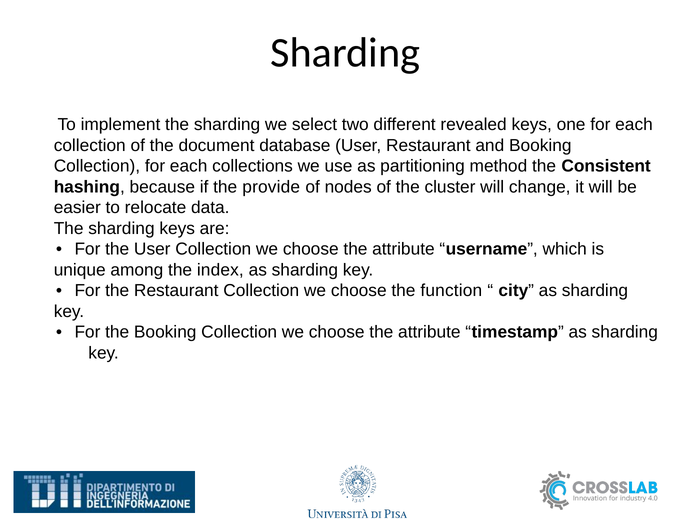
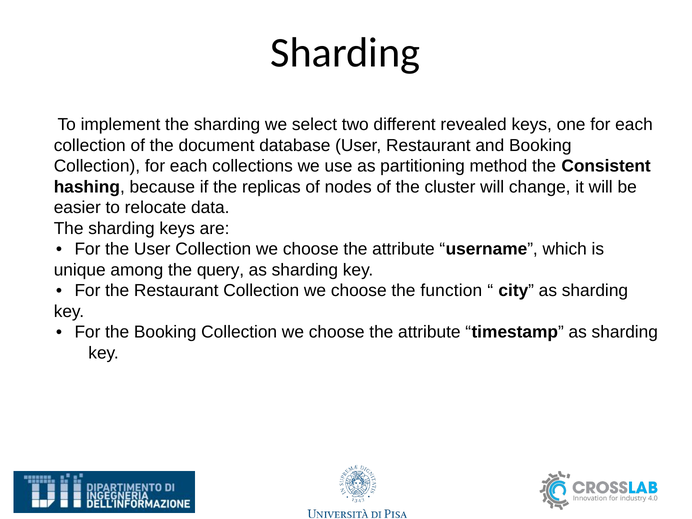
provide: provide -> replicas
index: index -> query
